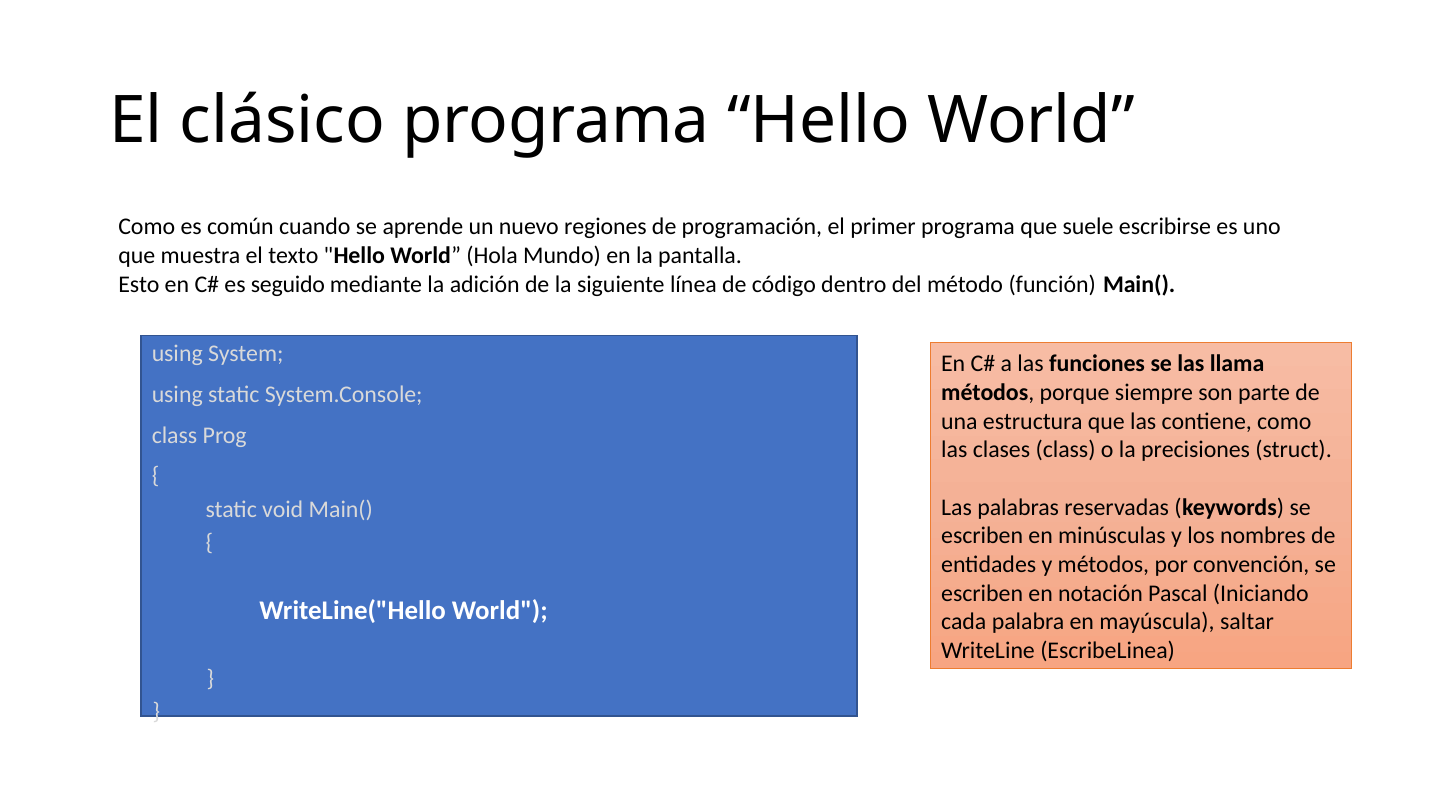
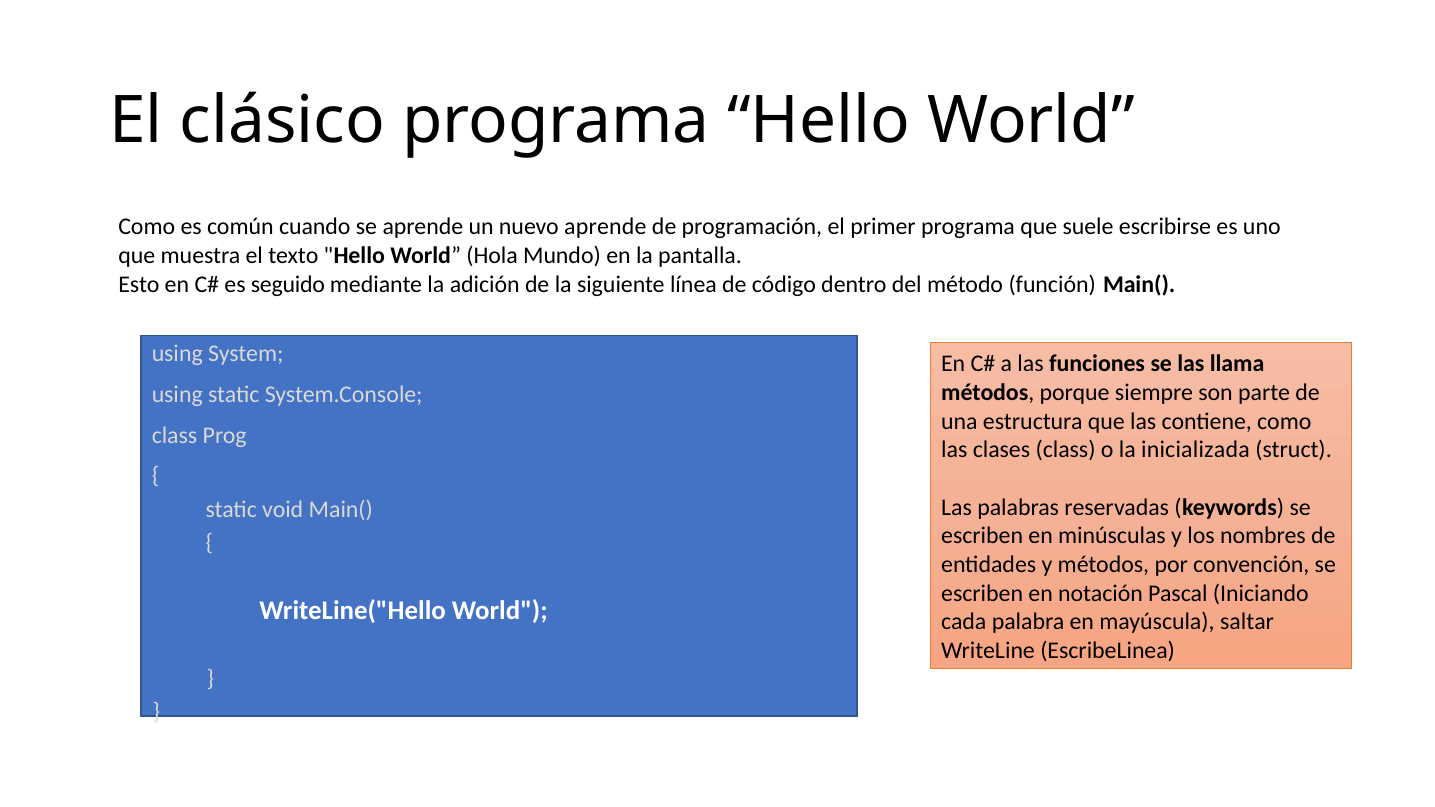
nuevo regiones: regiones -> aprende
precisiones: precisiones -> inicializada
